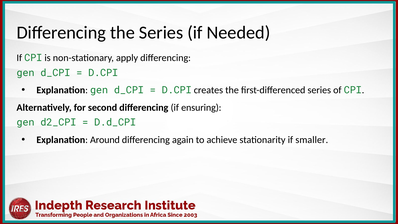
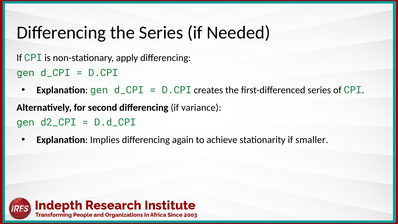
ensuring: ensuring -> variance
Around: Around -> Implies
